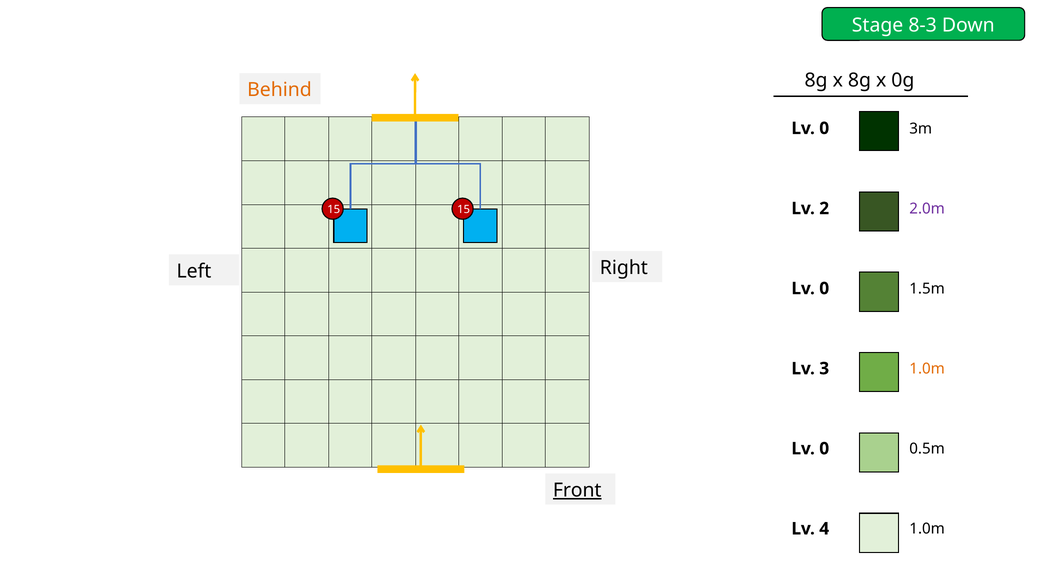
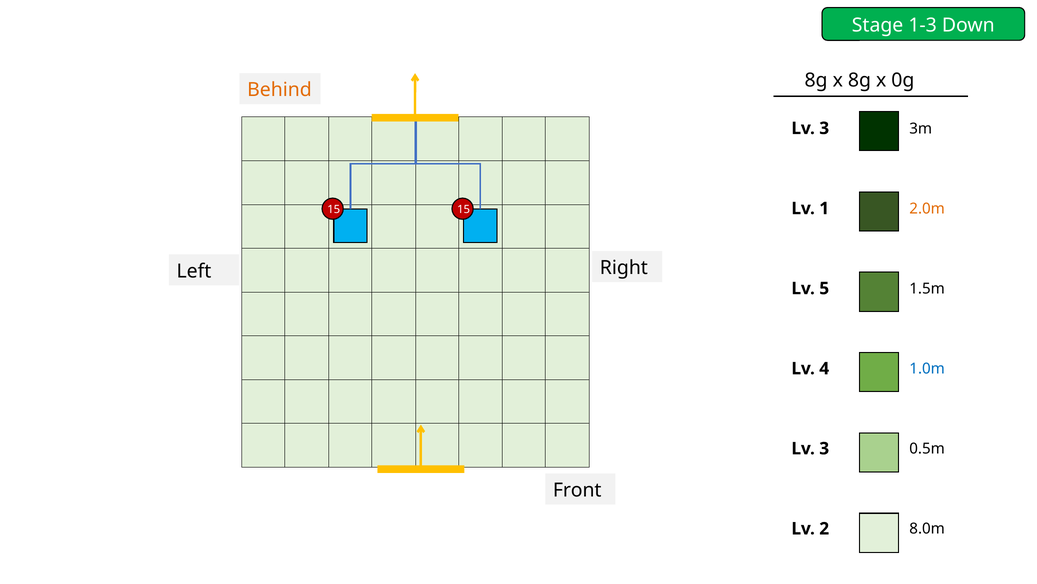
8-3: 8-3 -> 1-3
0 at (824, 128): 0 -> 3
2.0m colour: purple -> orange
2: 2 -> 1
0 at (824, 288): 0 -> 5
1.0m at (927, 368) colour: orange -> blue
3: 3 -> 4
0 at (824, 448): 0 -> 3
Front underline: present -> none
1.0m at (927, 528): 1.0m -> 8.0m
4: 4 -> 2
